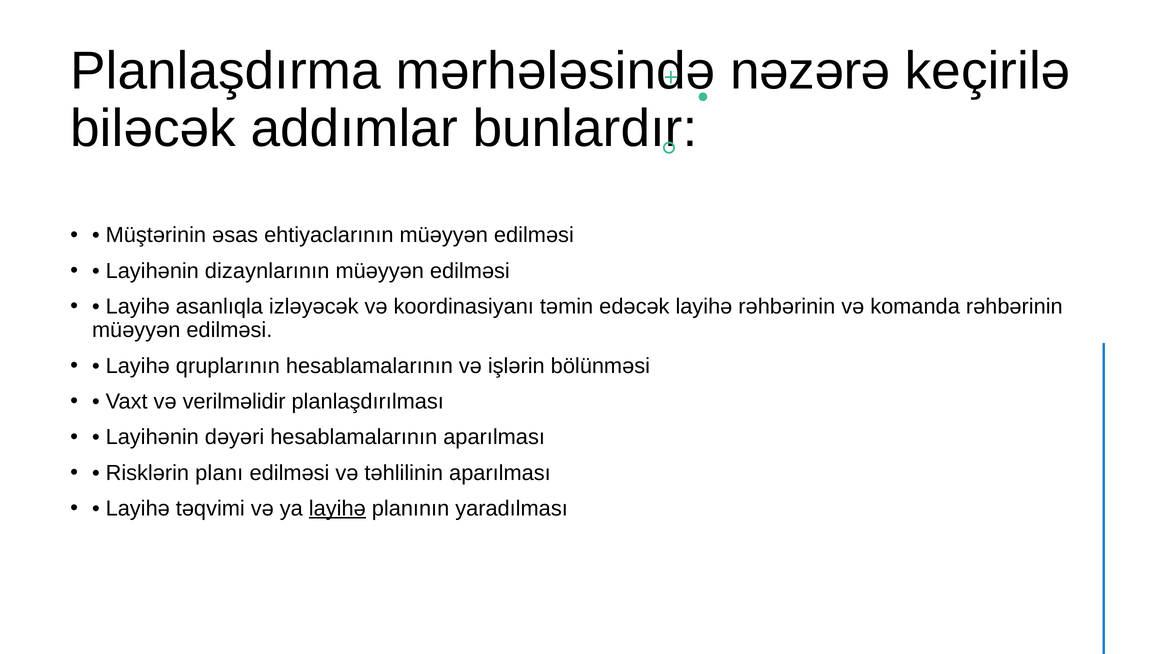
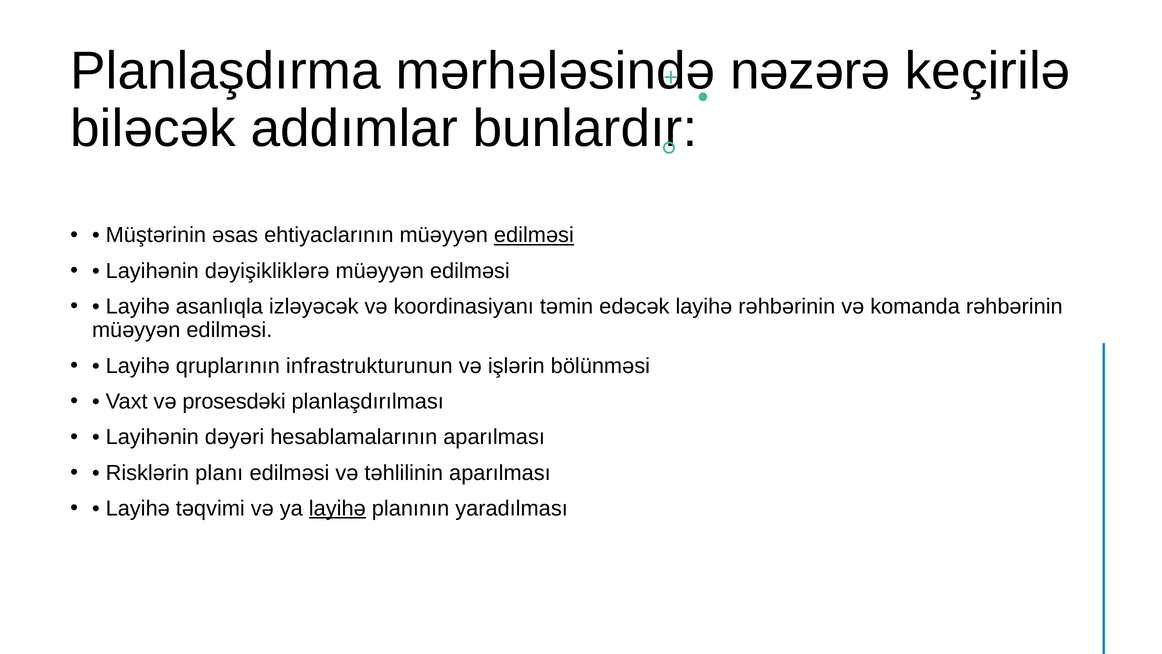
edilməsi at (534, 235) underline: none -> present
dizaynlarının: dizaynlarının -> dəyişikliklərə
qruplarının hesablamalarının: hesablamalarının -> infrastrukturunun
verilməlidir: verilməlidir -> prosesdəki
